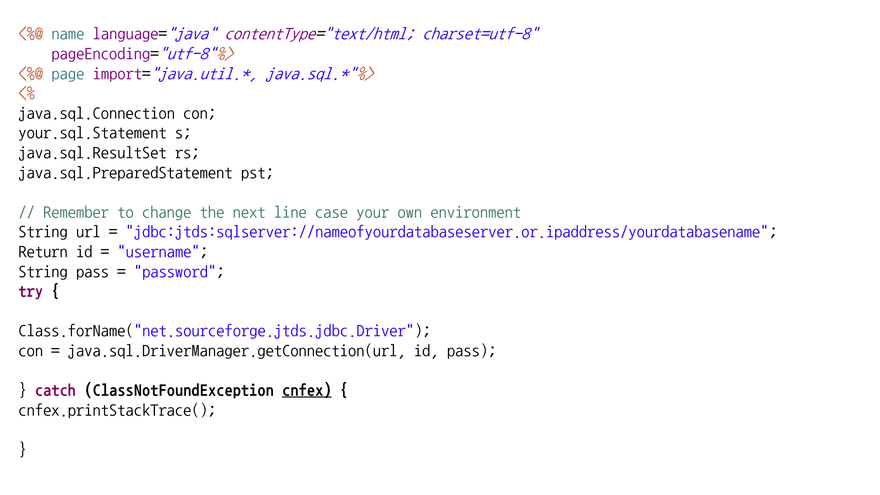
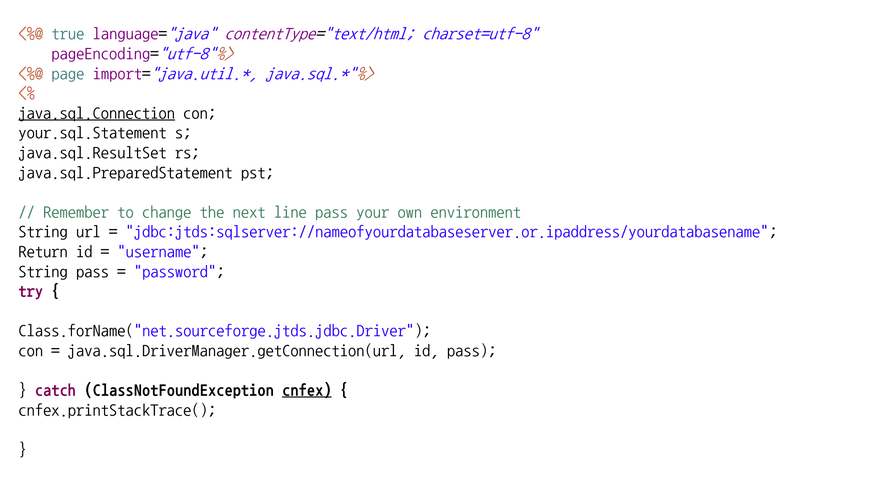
name: name -> true
java.sql.Connection underline: none -> present
line case: case -> pass
